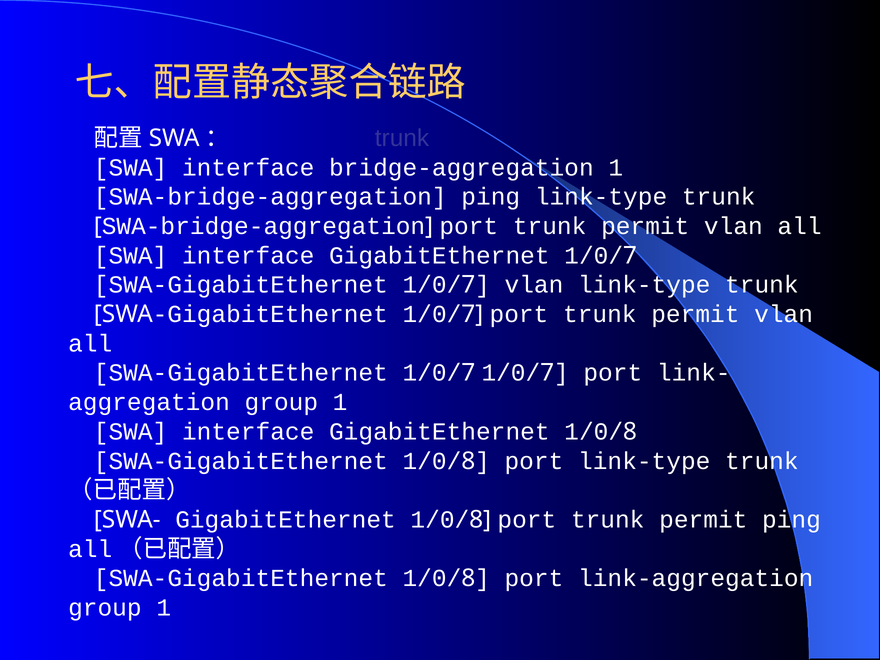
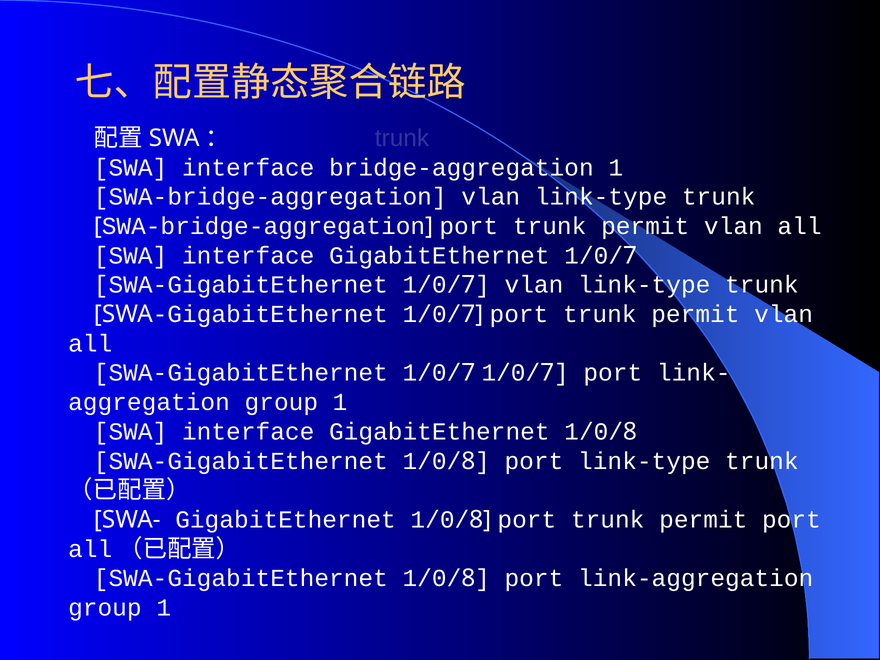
SWA-bridge-aggregation ping: ping -> vlan
permit ping: ping -> port
